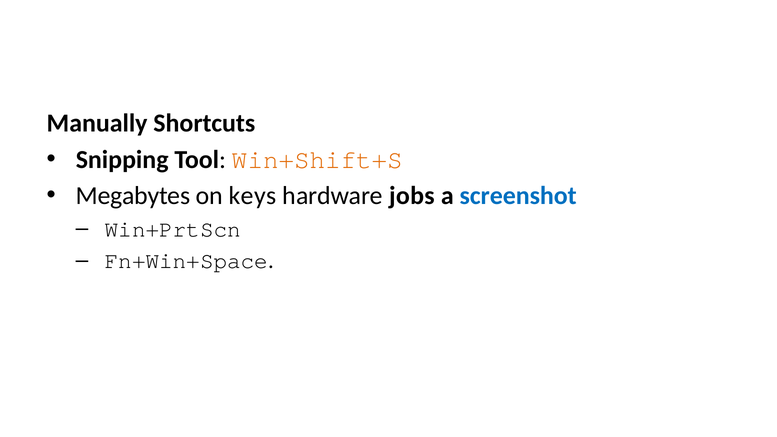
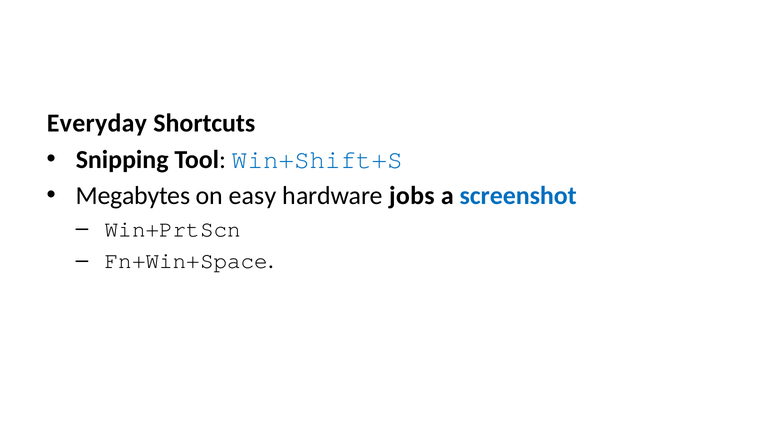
Manually: Manually -> Everyday
Win+Shift+S colour: orange -> blue
keys: keys -> easy
